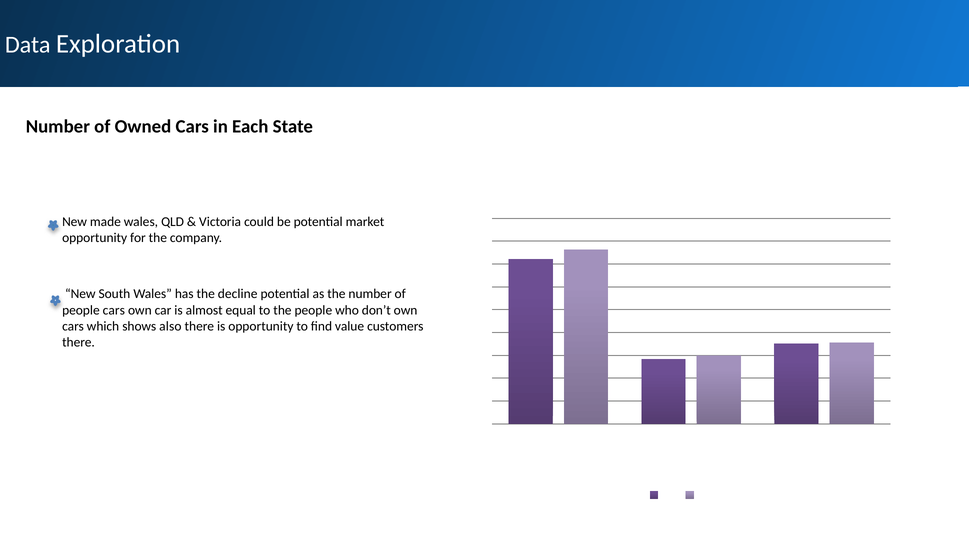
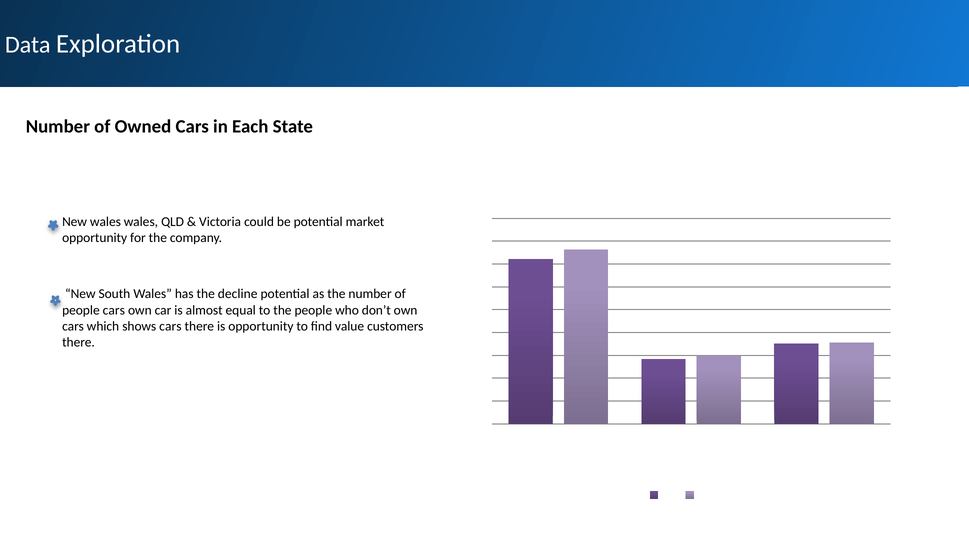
New made: made -> wales
shows also: also -> cars
